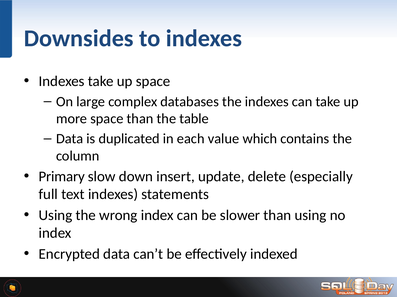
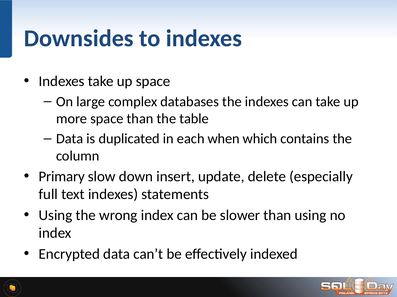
value: value -> when
